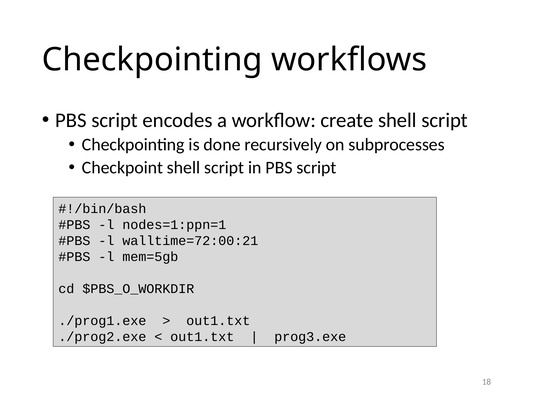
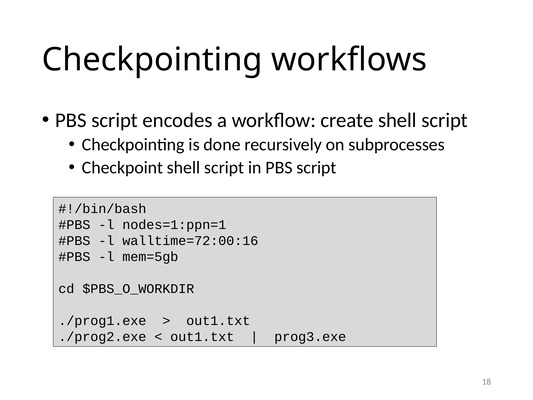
walltime=72:00:21: walltime=72:00:21 -> walltime=72:00:16
